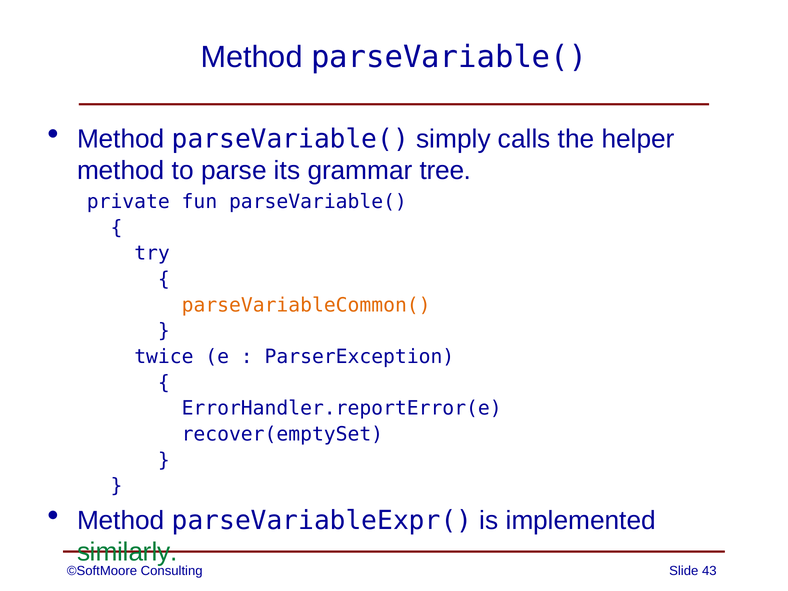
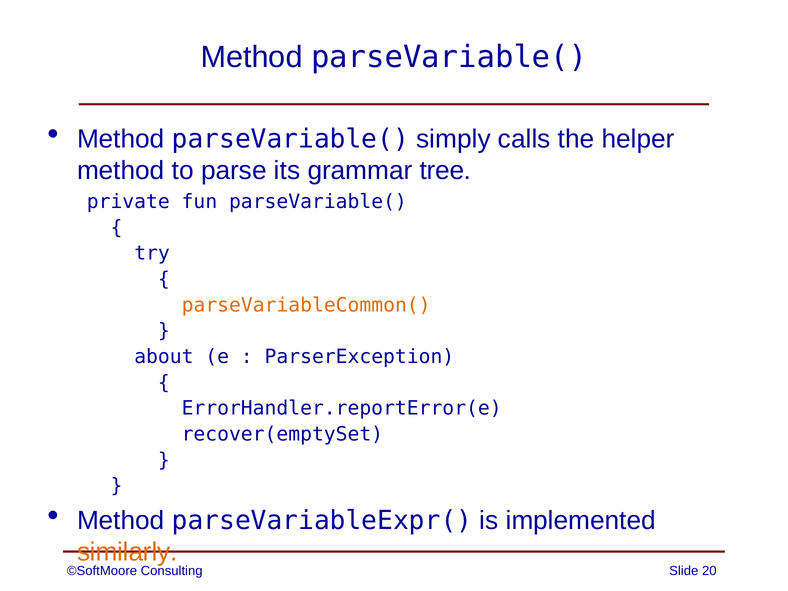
twice: twice -> about
similarly colour: green -> orange
43: 43 -> 20
